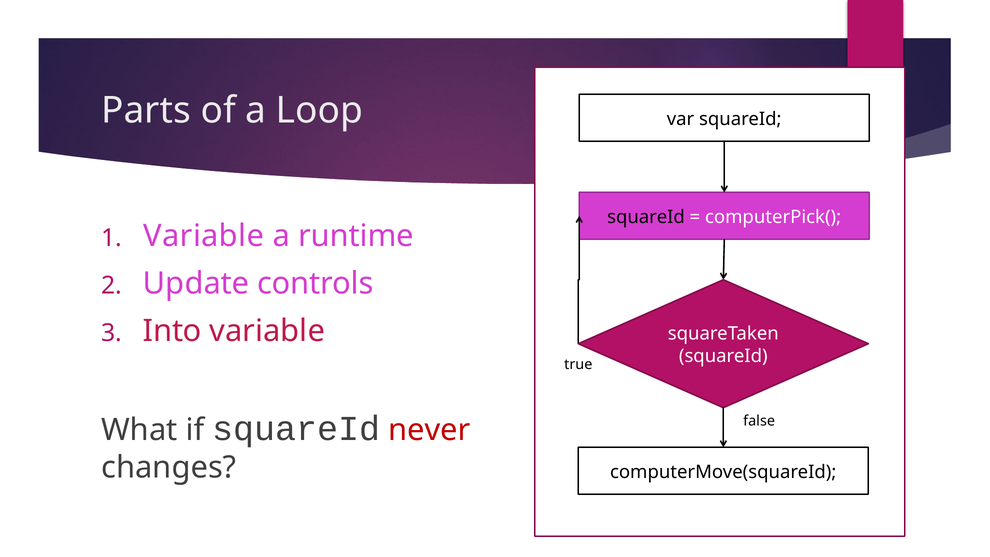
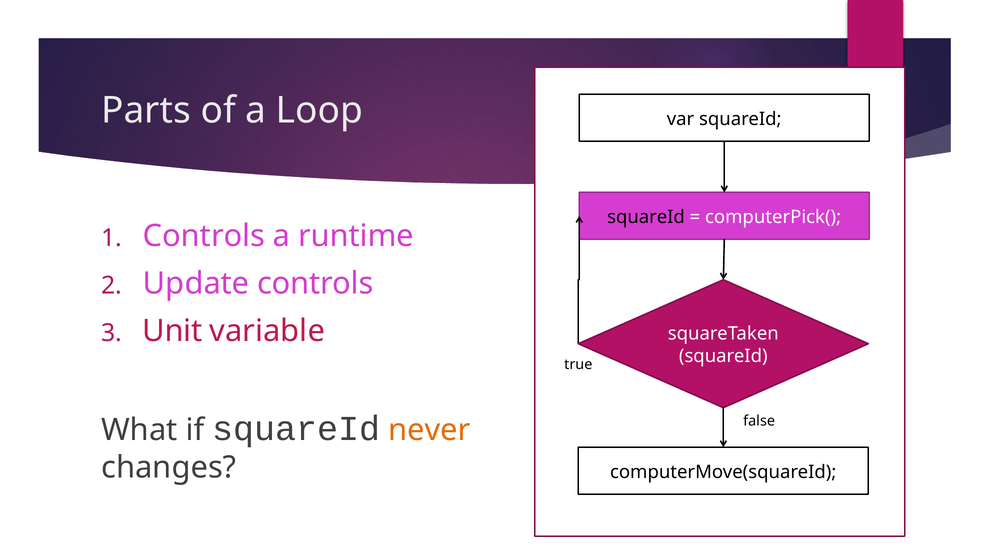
Variable at (204, 236): Variable -> Controls
Into: Into -> Unit
never colour: red -> orange
